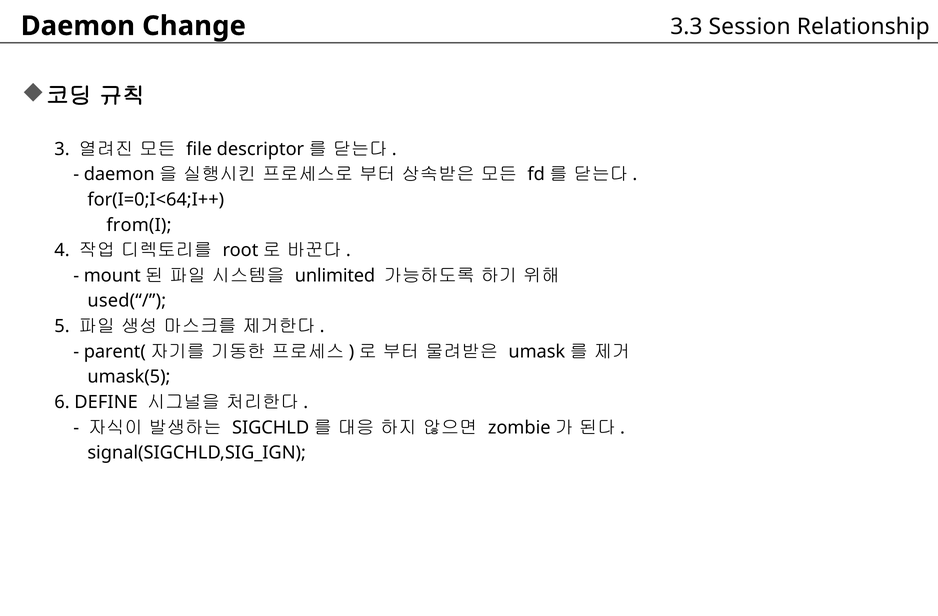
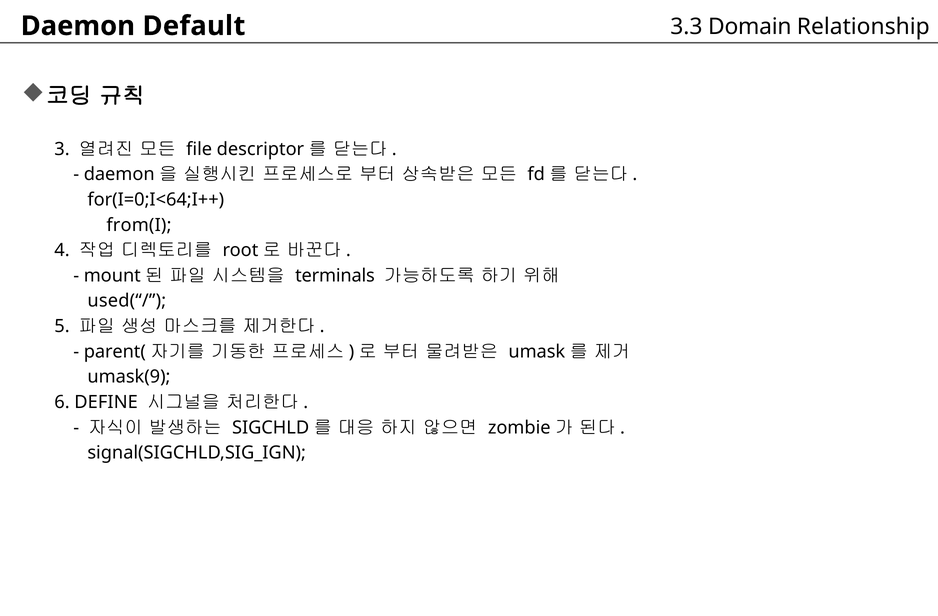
Session: Session -> Domain
Change: Change -> Default
unlimited: unlimited -> terminals
umask(5: umask(5 -> umask(9
